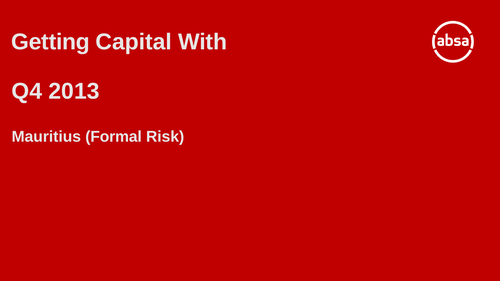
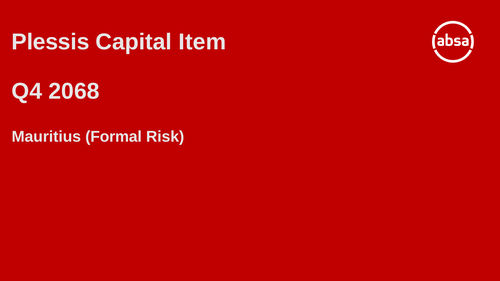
Getting: Getting -> Plessis
With: With -> Item
2013: 2013 -> 2068
